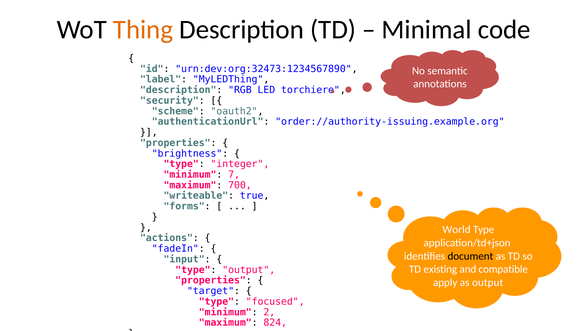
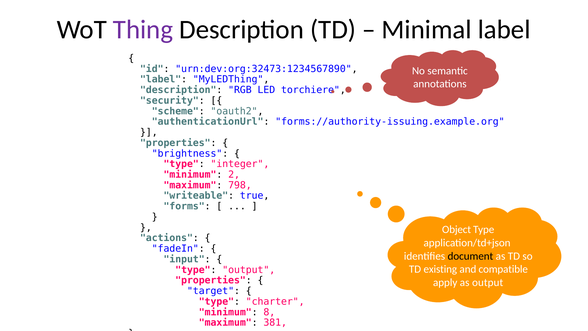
Thing colour: orange -> purple
Minimal code: code -> label
order://authority-issuing.example.org: order://authority-issuing.example.org -> forms://authority-issuing.example.org
7: 7 -> 2
700: 700 -> 798
World: World -> Object
focused: focused -> charter
2: 2 -> 8
824: 824 -> 381
